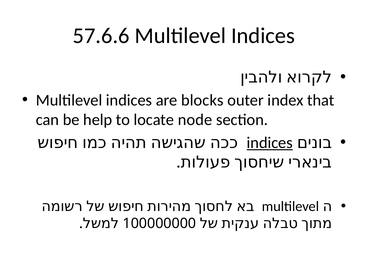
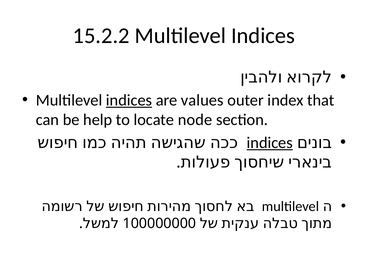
57.6.6: 57.6.6 -> 15.2.2
indices at (129, 100) underline: none -> present
blocks: blocks -> values
